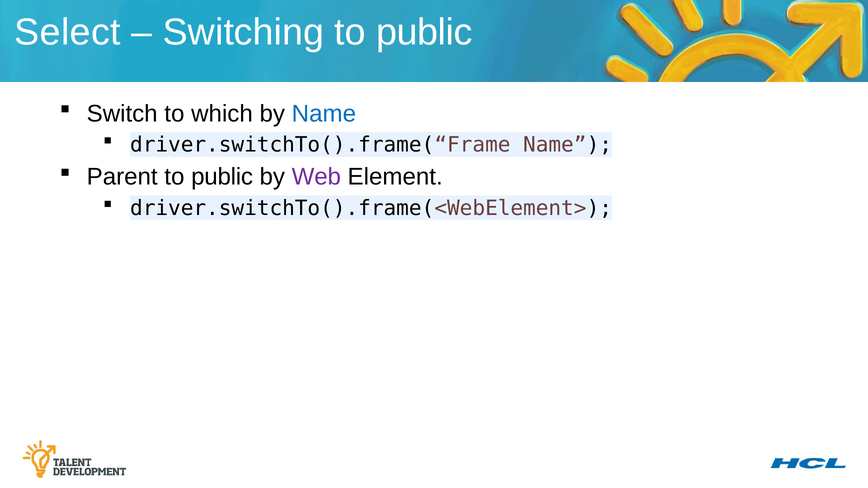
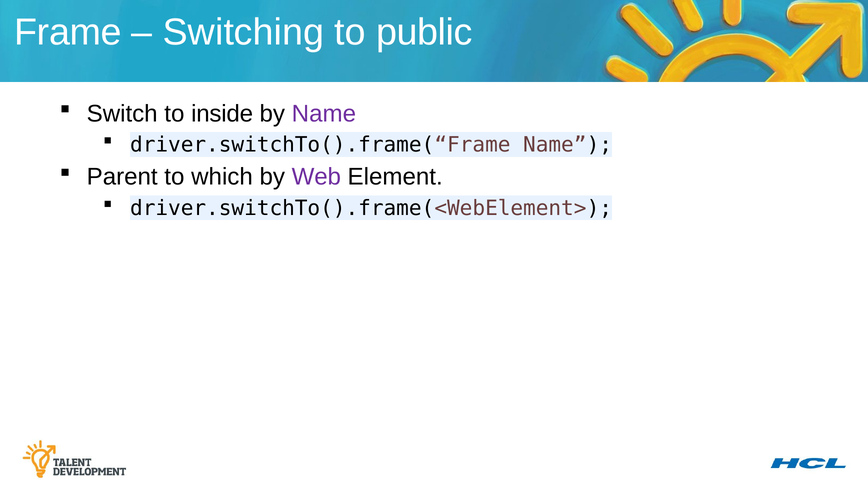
Select: Select -> Frame
which: which -> inside
Name at (324, 114) colour: blue -> purple
public at (222, 177): public -> which
